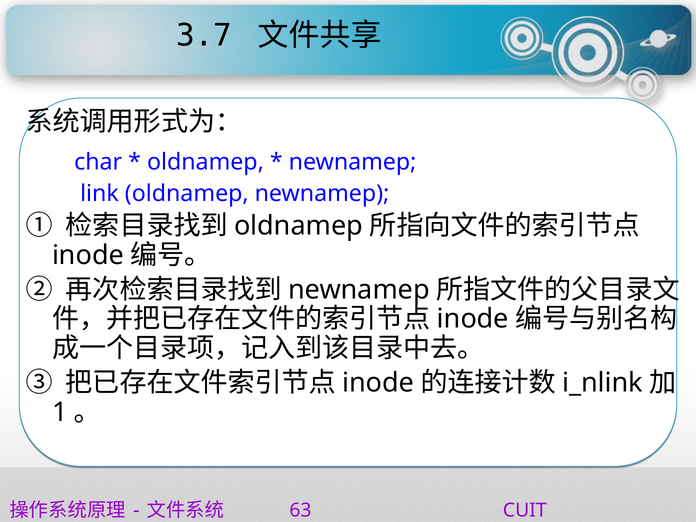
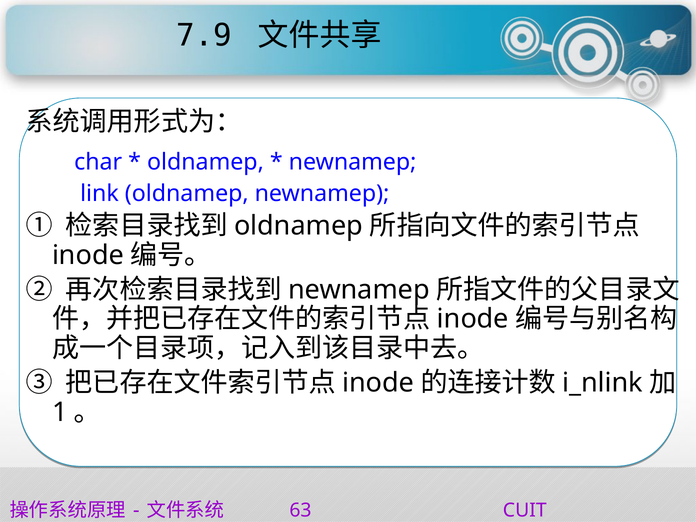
3.7: 3.7 -> 7.9
